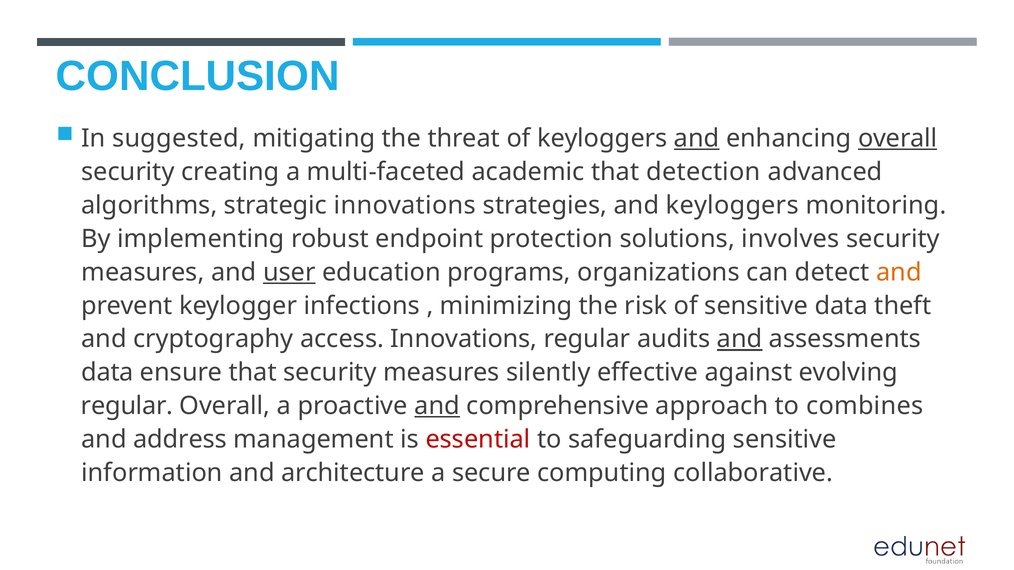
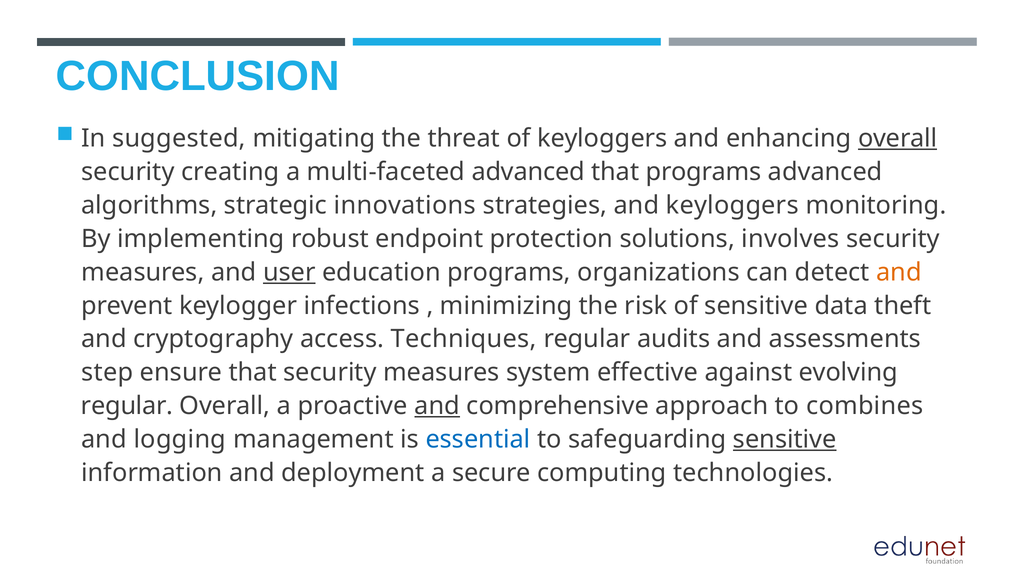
and at (697, 139) underline: present -> none
multi-faceted academic: academic -> advanced
that detection: detection -> programs
access Innovations: Innovations -> Techniques
and at (740, 339) underline: present -> none
data at (107, 373): data -> step
silently: silently -> system
address: address -> logging
essential colour: red -> blue
sensitive at (785, 440) underline: none -> present
architecture: architecture -> deployment
collaborative: collaborative -> technologies
